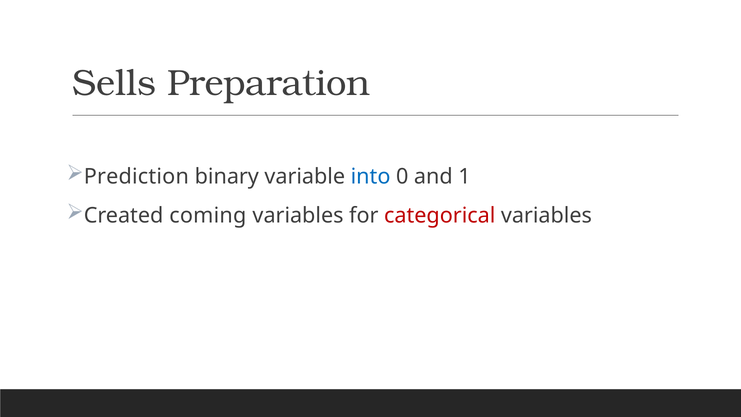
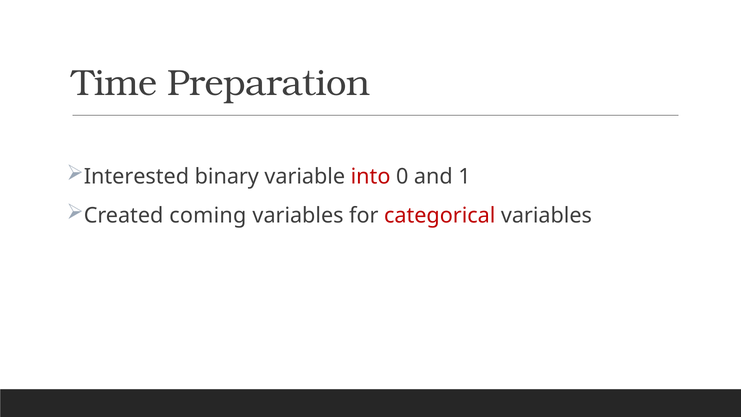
Sells: Sells -> Time
Prediction: Prediction -> Interested
into colour: blue -> red
